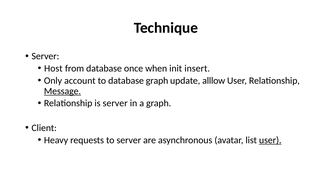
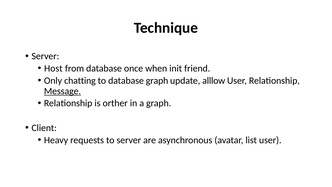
insert: insert -> friend
account: account -> chatting
is server: server -> orther
user at (270, 140) underline: present -> none
